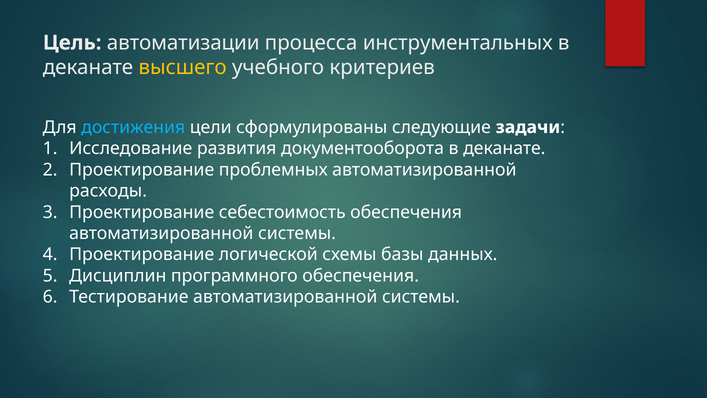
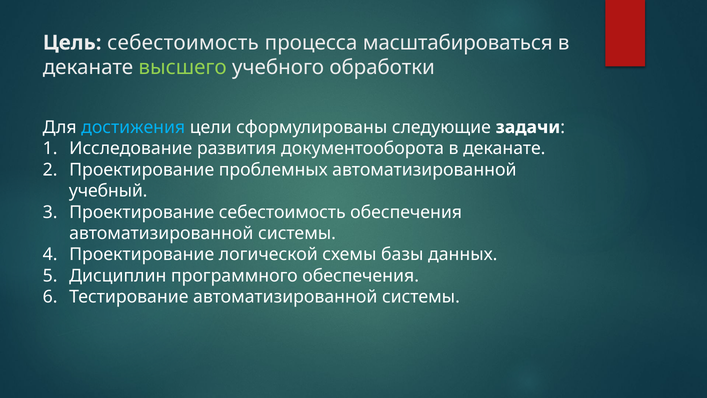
Цель автоматизации: автоматизации -> себестоимость
инструментальных: инструментальных -> масштабироваться
высшего colour: yellow -> light green
критериев: критериев -> обработки
расходы: расходы -> учебный
